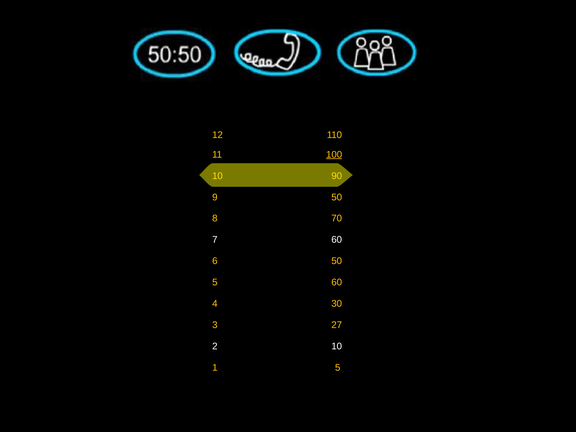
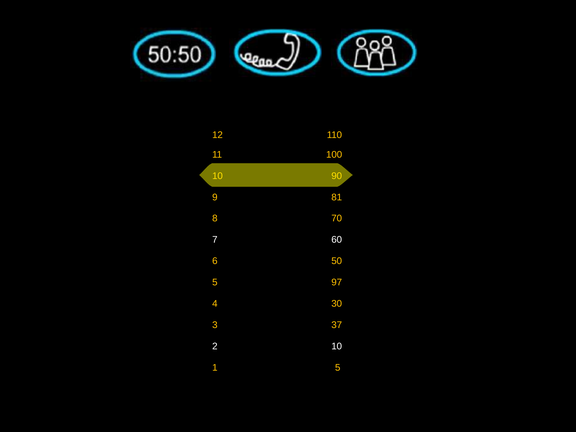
100 underline: present -> none
9 50: 50 -> 81
5 60: 60 -> 97
27: 27 -> 37
